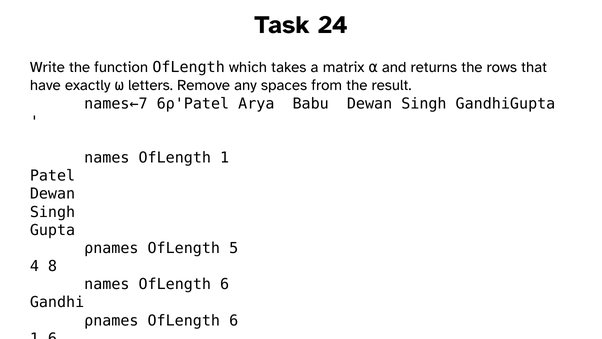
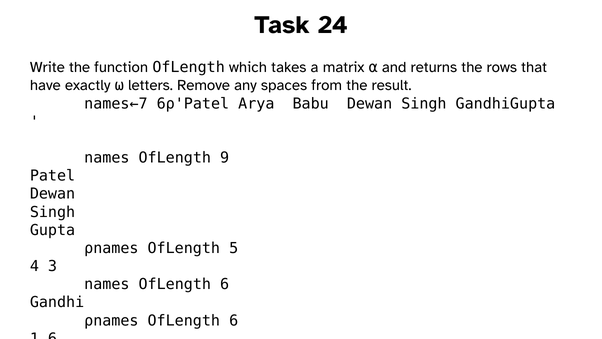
OfLength 1: 1 -> 9
8: 8 -> 3
